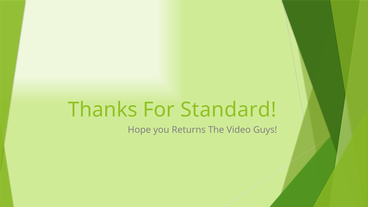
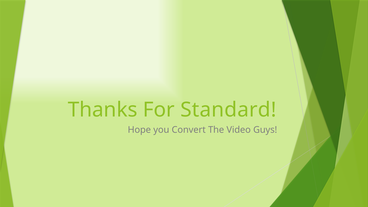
Returns: Returns -> Convert
